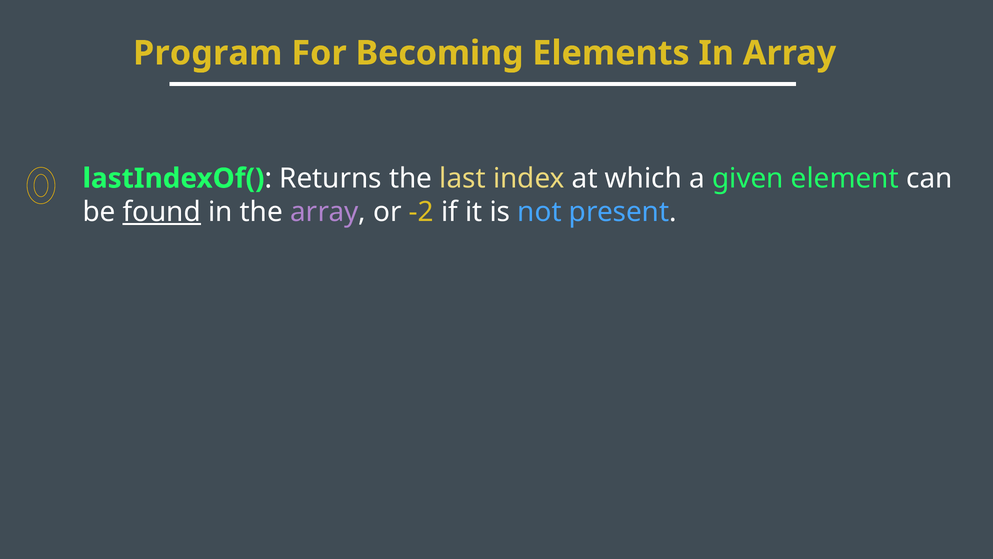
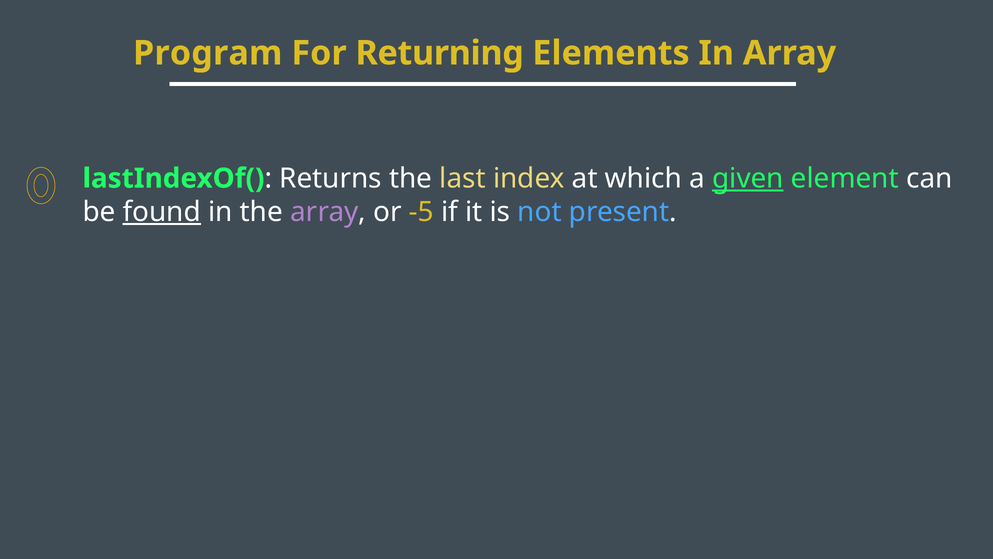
Becoming: Becoming -> Returning
given underline: none -> present
-2: -2 -> -5
